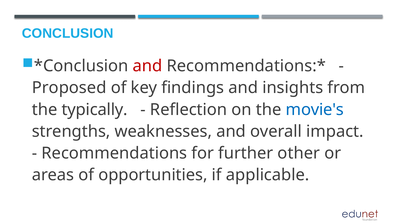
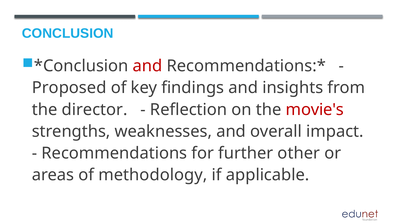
typically: typically -> director
movie's colour: blue -> red
opportunities: opportunities -> methodology
